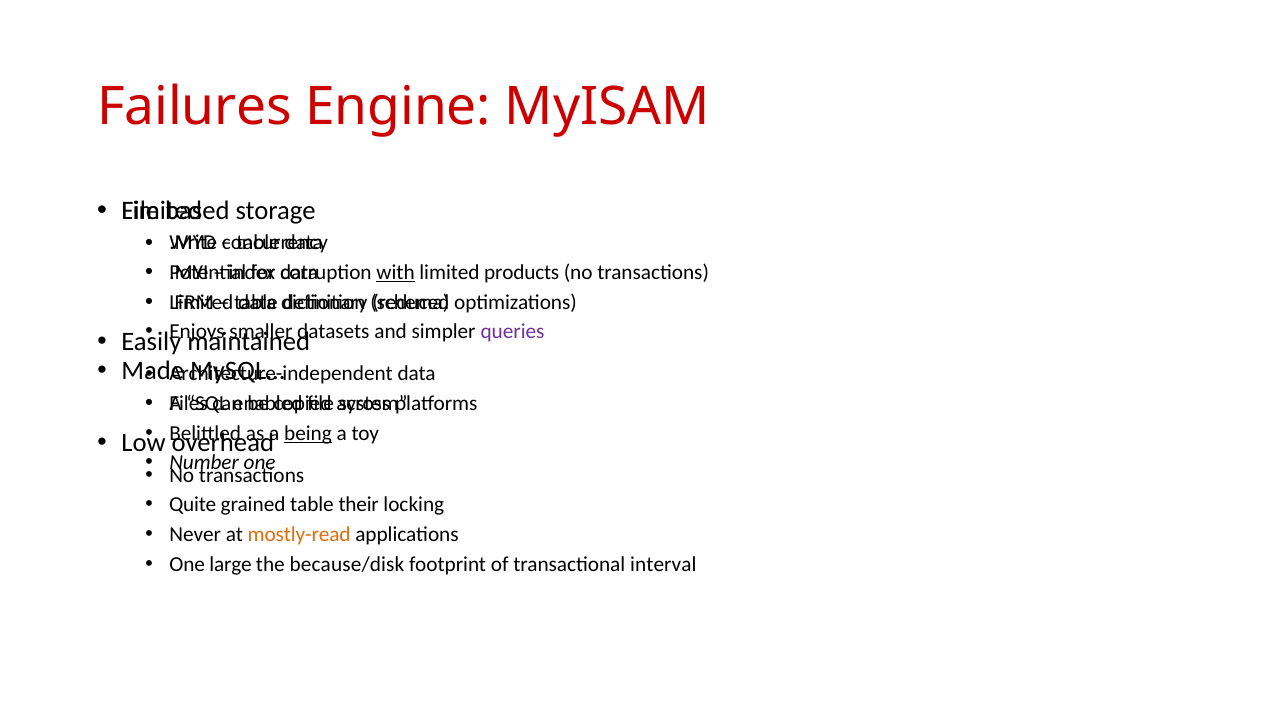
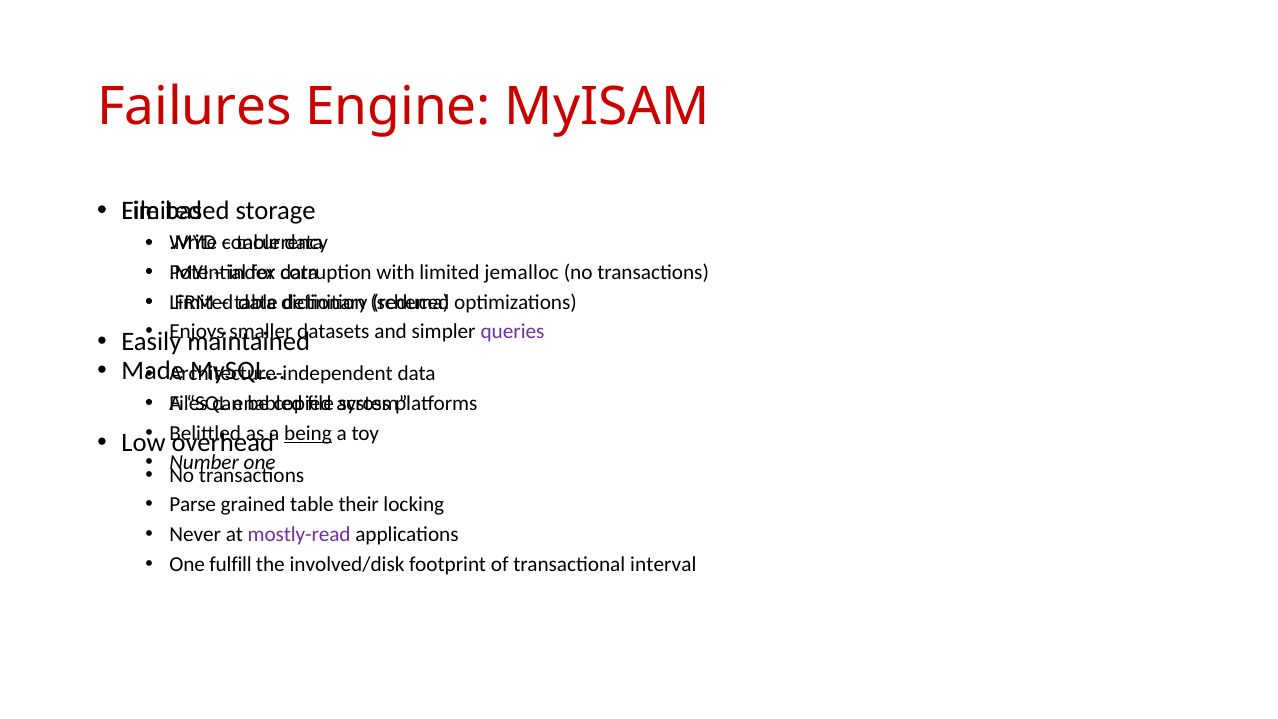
with underline: present -> none
products: products -> jemalloc
Quite: Quite -> Parse
mostly-read colour: orange -> purple
large: large -> fulfill
because/disk: because/disk -> involved/disk
